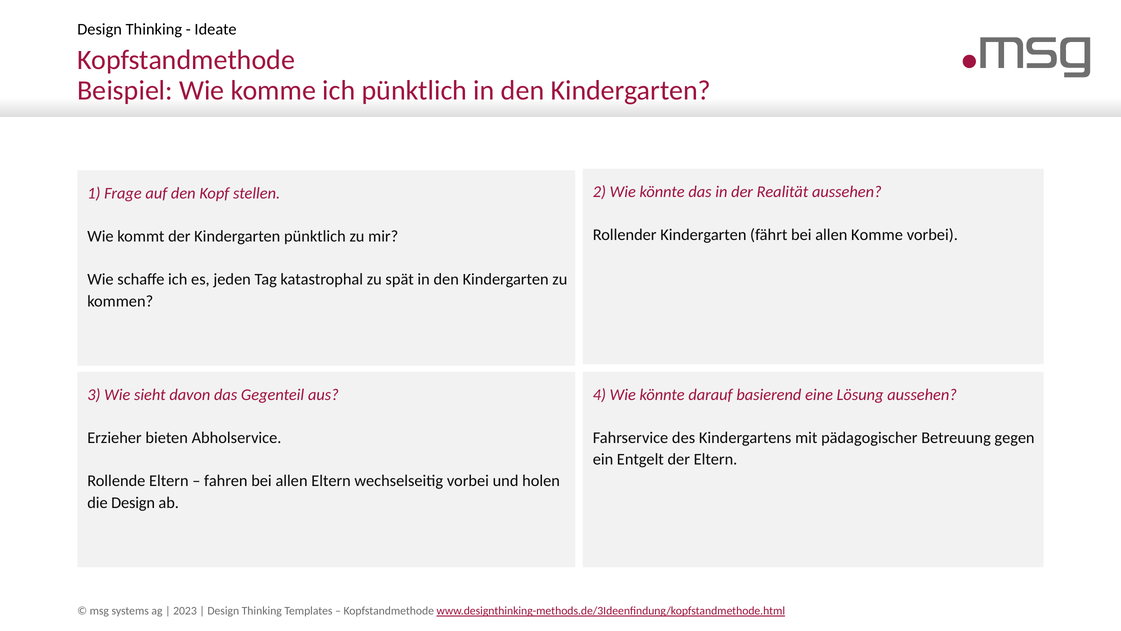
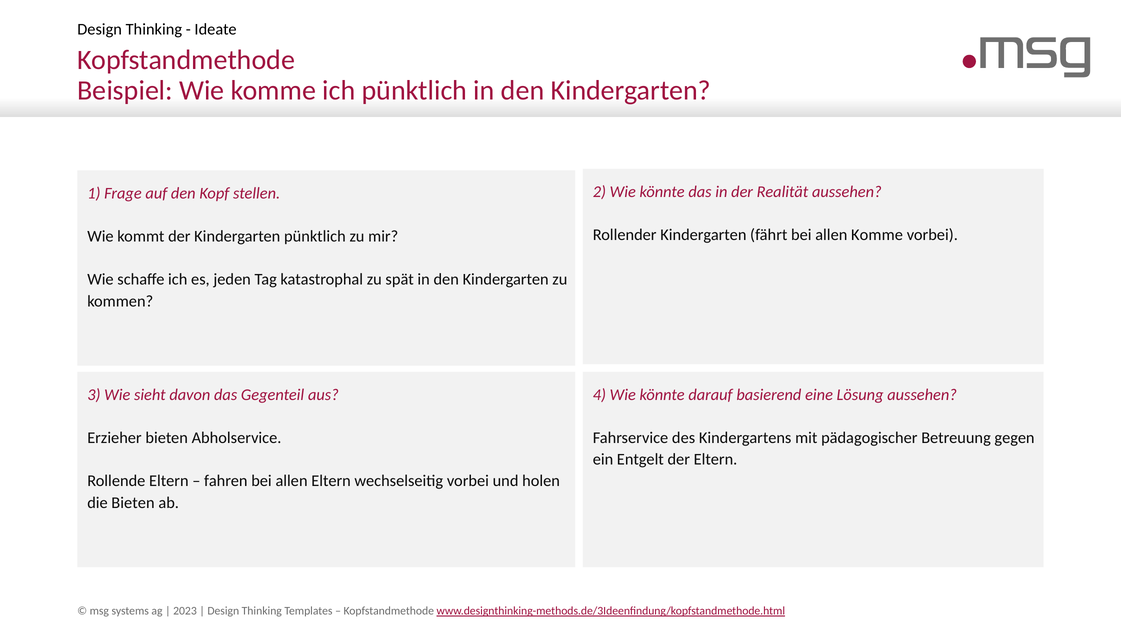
die Design: Design -> Bieten
